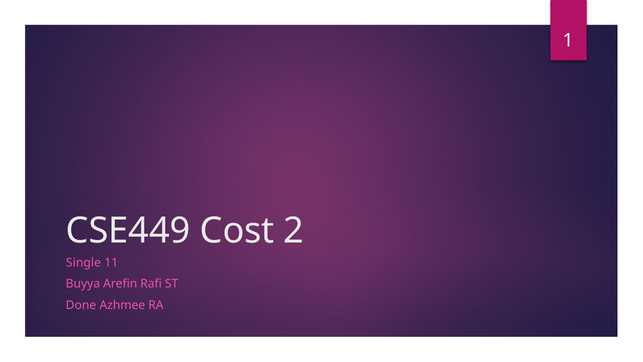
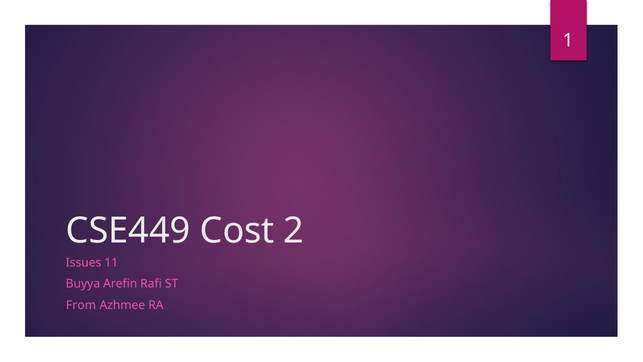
Single: Single -> Issues
Done: Done -> From
